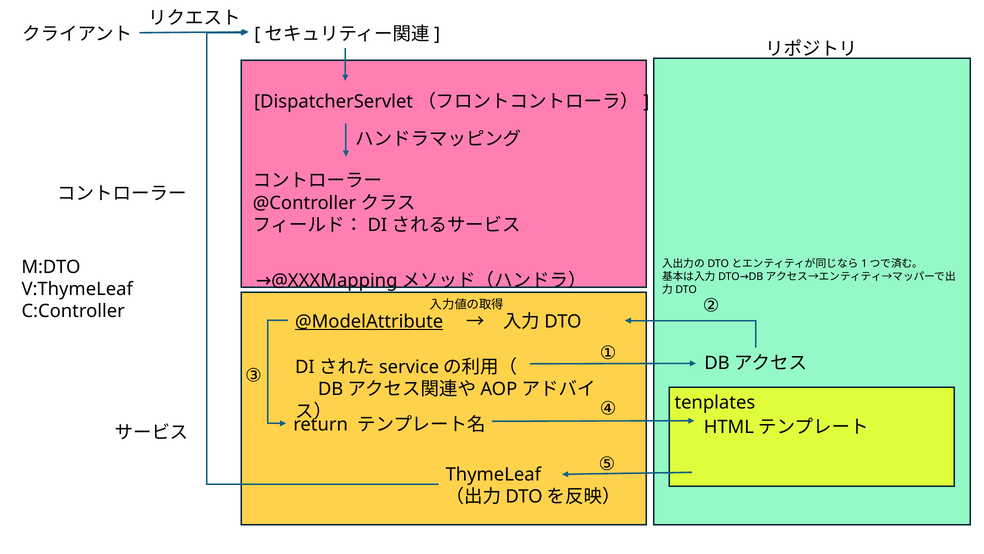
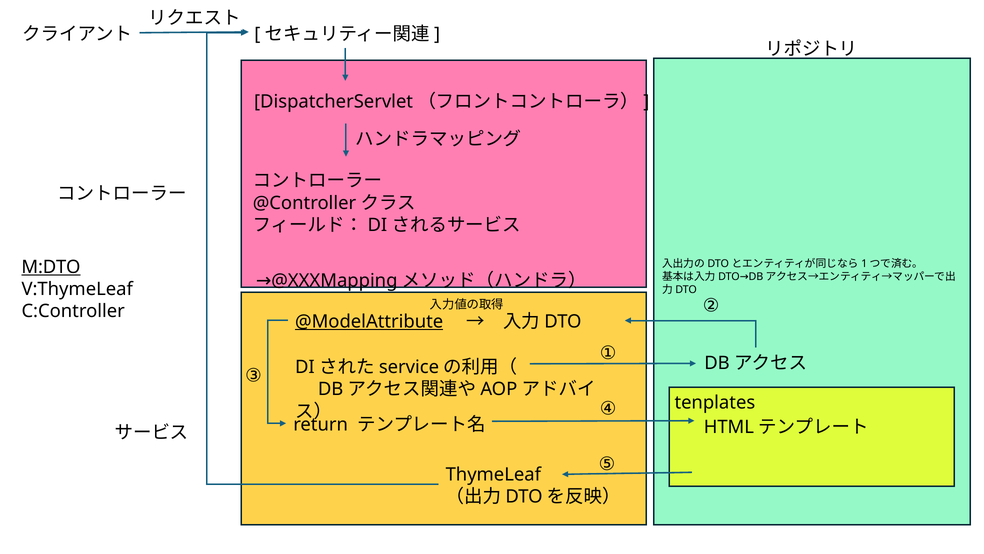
M:DTO underline: none -> present
